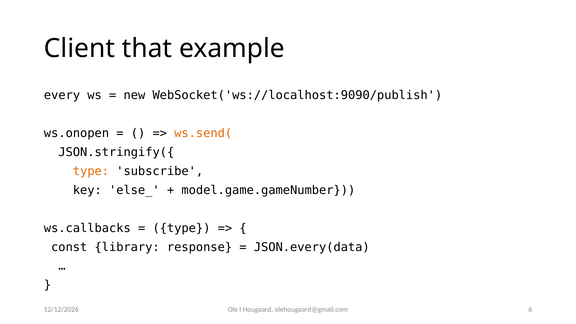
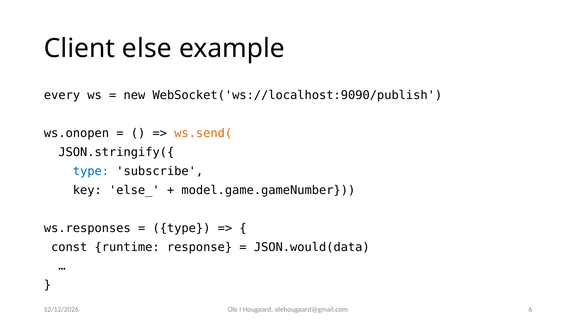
that: that -> else
type at (91, 171) colour: orange -> blue
ws.callbacks: ws.callbacks -> ws.responses
library: library -> runtime
JSON.every(data: JSON.every(data -> JSON.would(data
